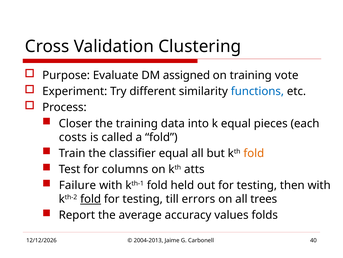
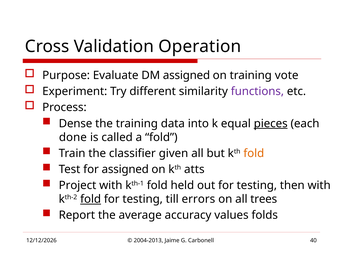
Clustering: Clustering -> Operation
functions colour: blue -> purple
Closer: Closer -> Dense
pieces underline: none -> present
costs: costs -> done
classifier equal: equal -> given
for columns: columns -> assigned
Failure: Failure -> Project
